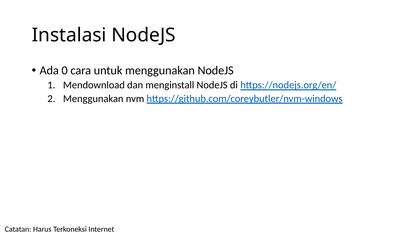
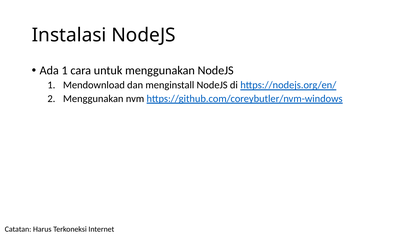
Ada 0: 0 -> 1
